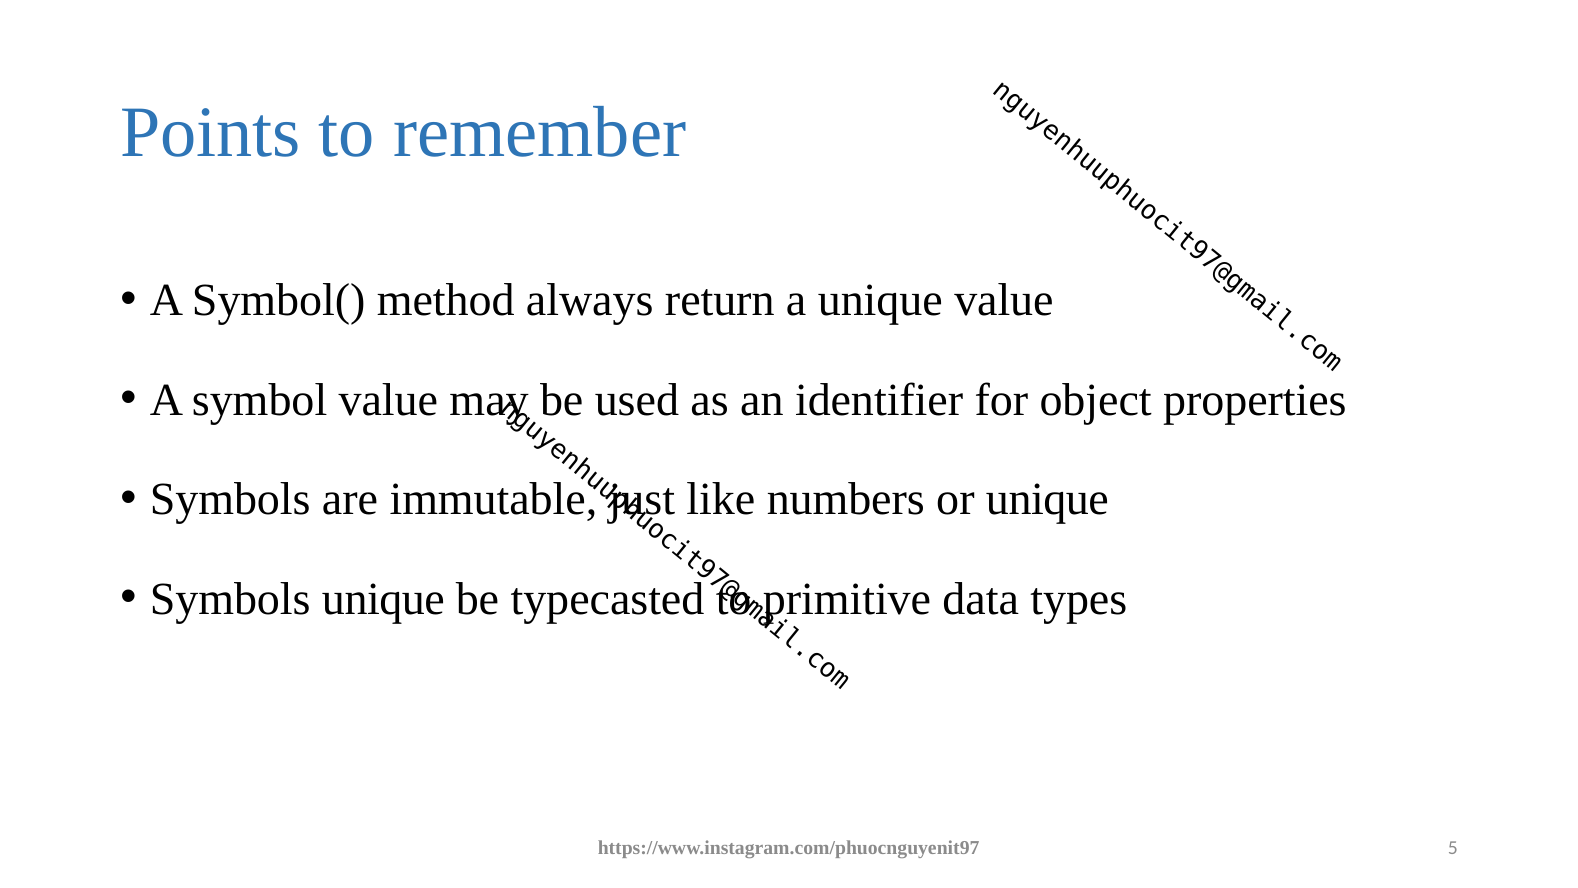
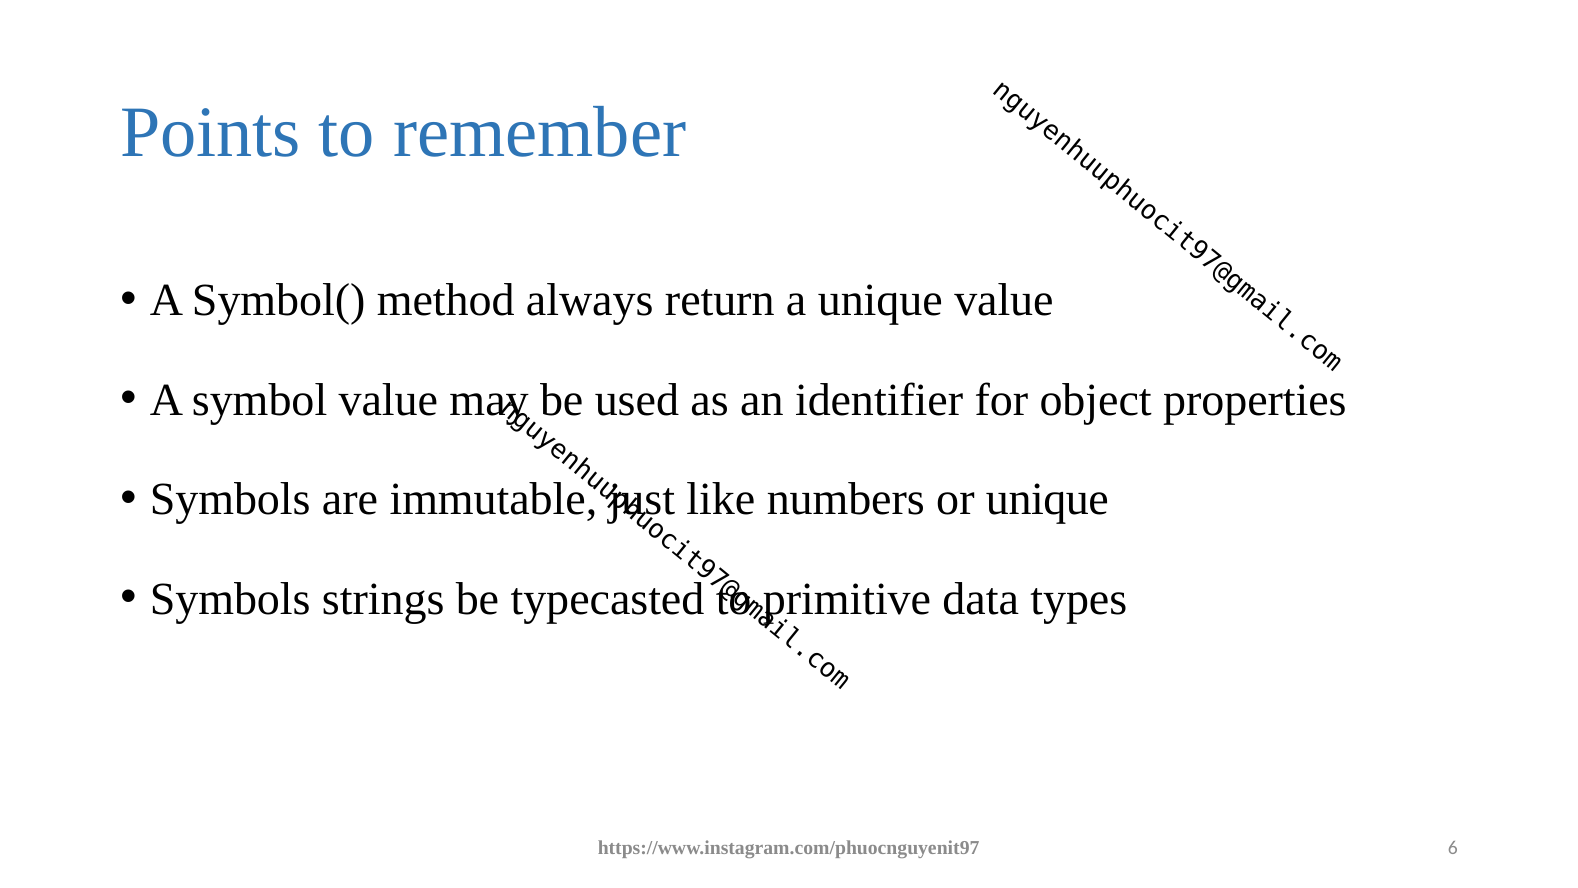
Symbols unique: unique -> strings
5: 5 -> 6
